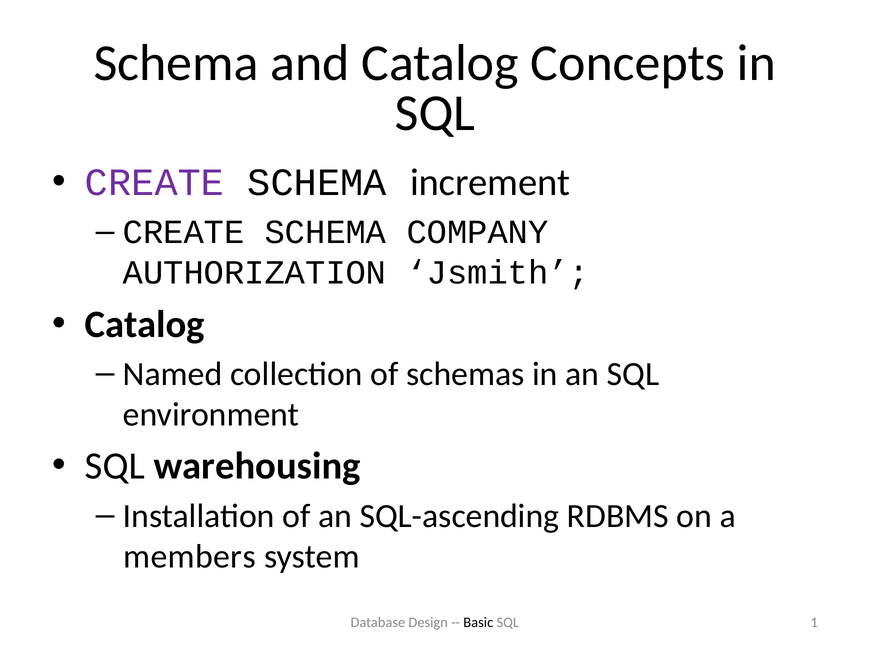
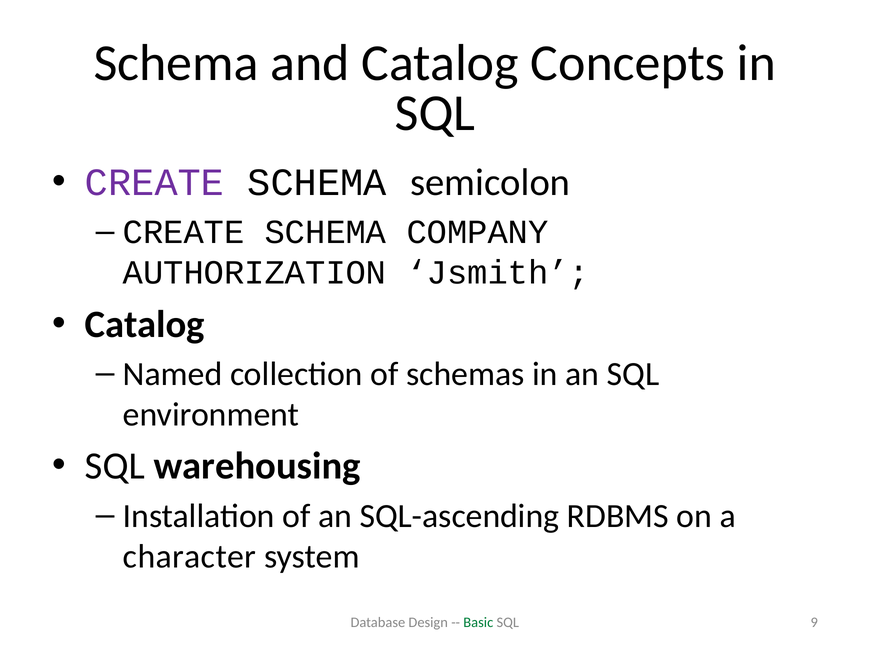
increment: increment -> semicolon
members: members -> character
Basic colour: black -> green
1: 1 -> 9
